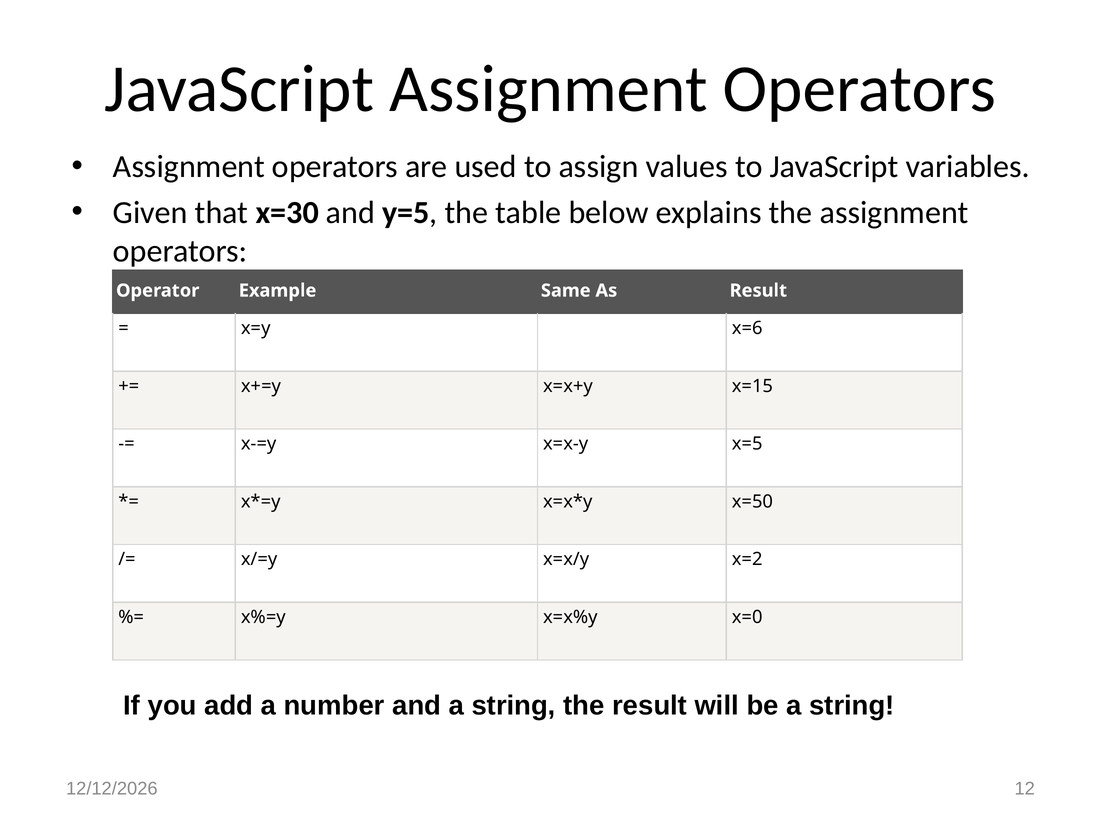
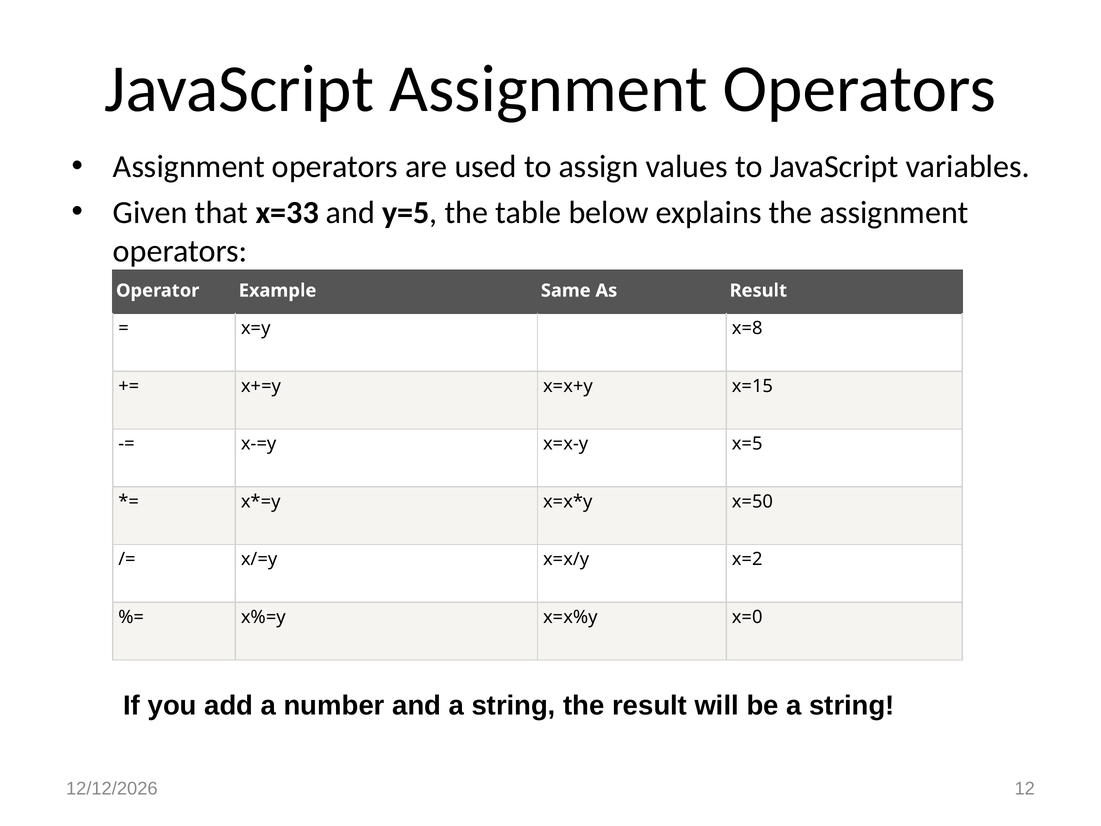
x=30: x=30 -> x=33
x=6: x=6 -> x=8
